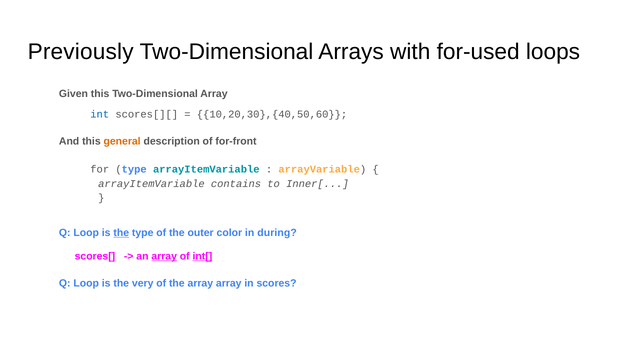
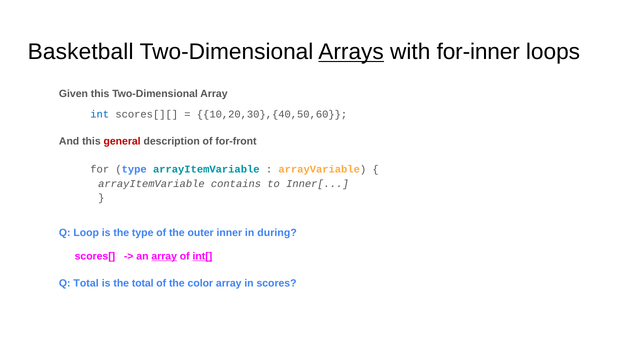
Previously: Previously -> Basketball
Arrays underline: none -> present
for-used: for-used -> for-inner
general colour: orange -> red
the at (121, 233) underline: present -> none
color: color -> inner
Loop at (86, 284): Loop -> Total
the very: very -> total
the array: array -> color
